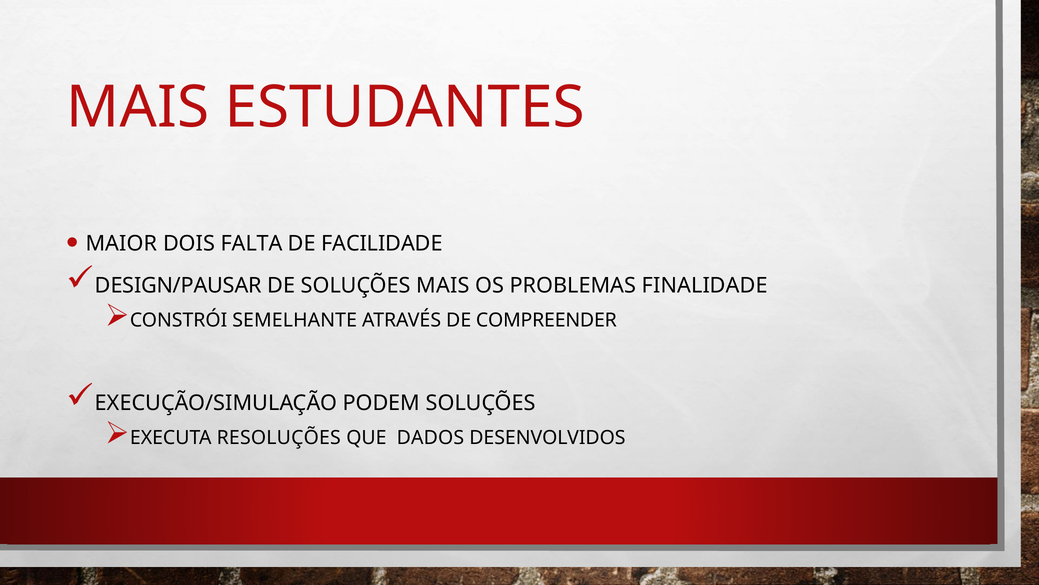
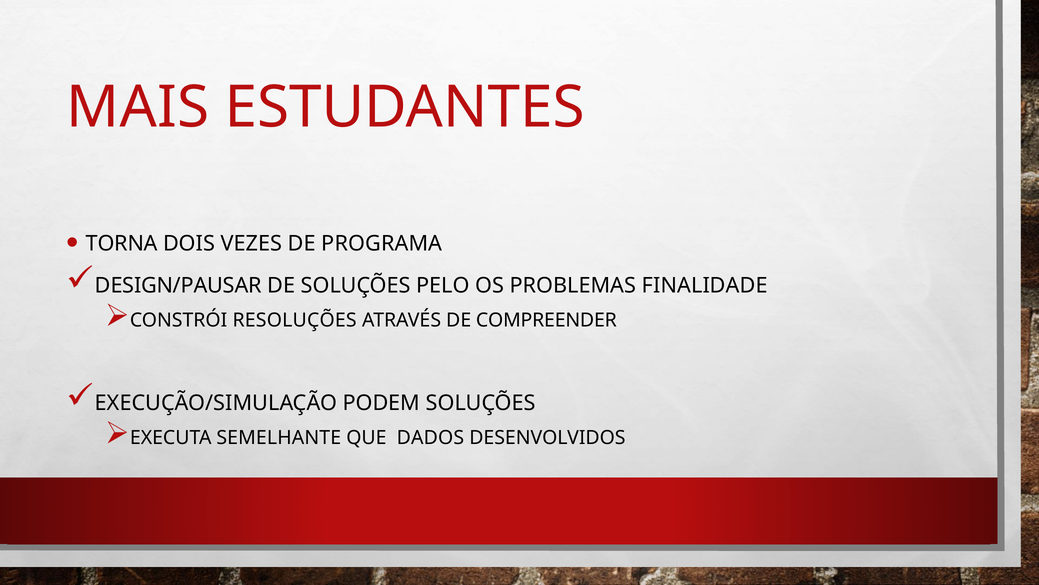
MAIOR: MAIOR -> TORNA
FALTA: FALTA -> VEZES
FACILIDADE: FACILIDADE -> PROGRAMA
SOLUÇÕES MAIS: MAIS -> PELO
SEMELHANTE: SEMELHANTE -> RESOLUÇÕES
RESOLUÇÕES: RESOLUÇÕES -> SEMELHANTE
